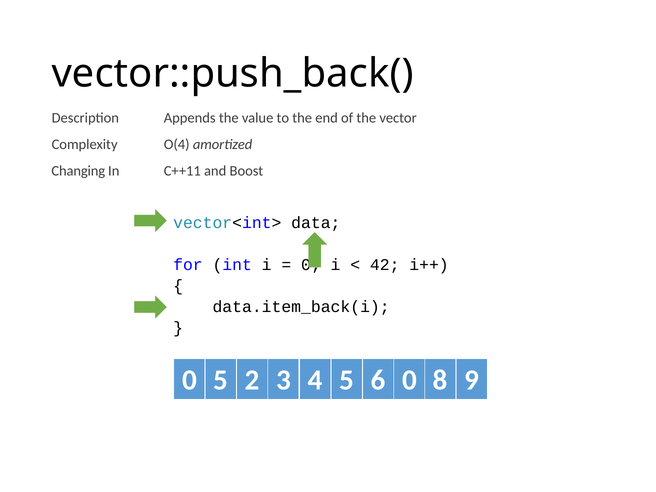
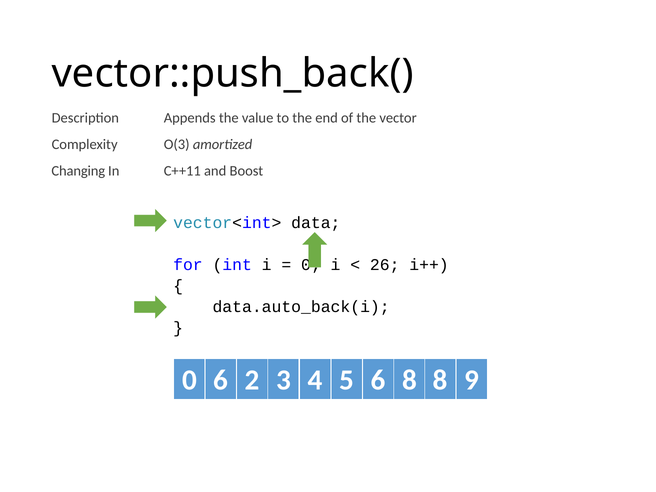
O(4: O(4 -> O(3
42: 42 -> 26
data.item_back(i: data.item_back(i -> data.auto_back(i
0 5: 5 -> 6
6 0: 0 -> 8
